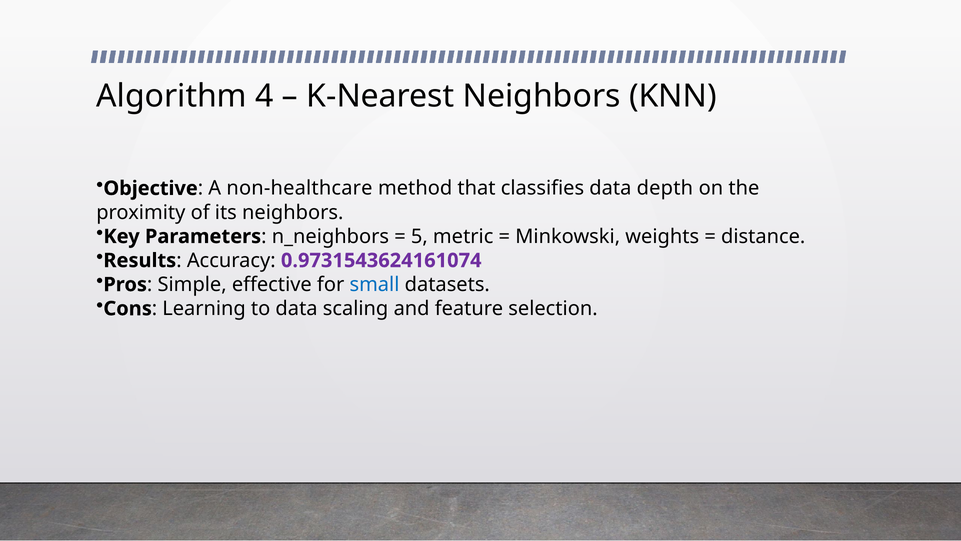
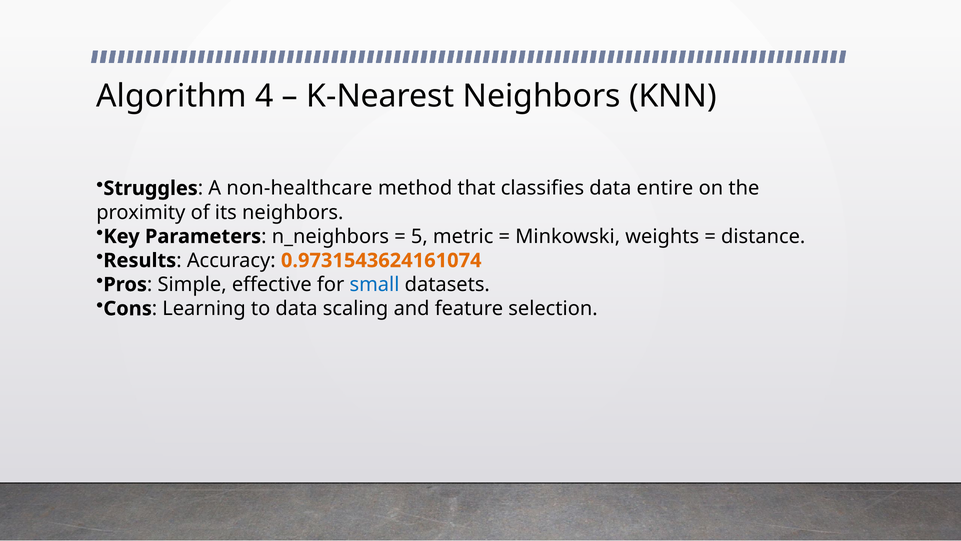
Objective: Objective -> Struggles
depth: depth -> entire
0.9731543624161074 colour: purple -> orange
